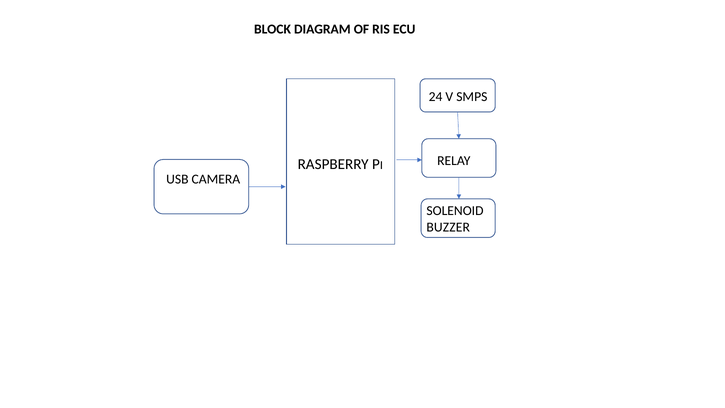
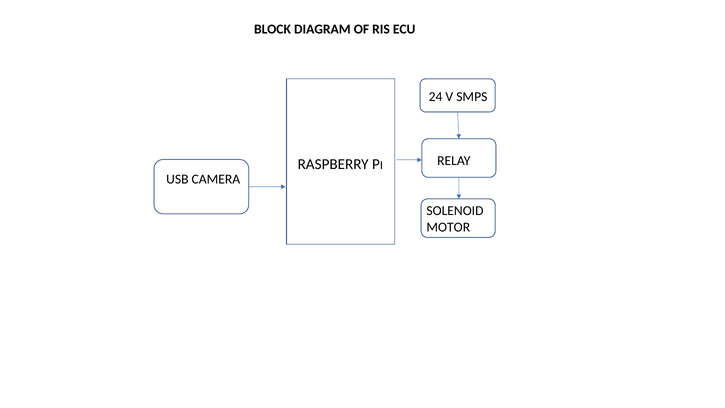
BUZZER: BUZZER -> MOTOR
